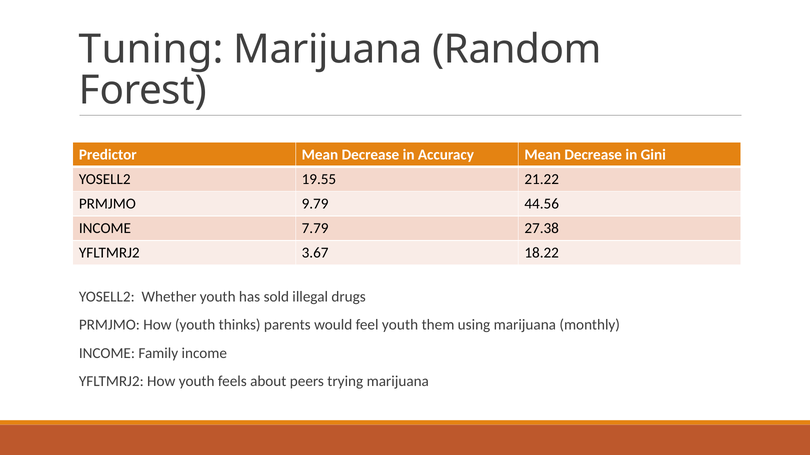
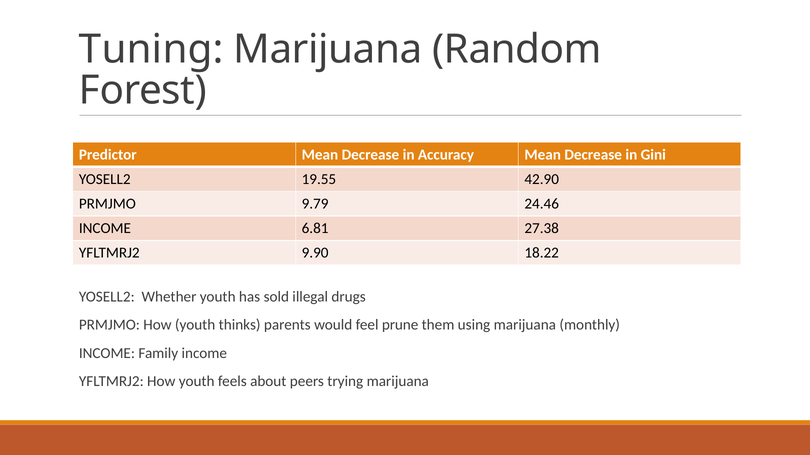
21.22: 21.22 -> 42.90
44.56: 44.56 -> 24.46
7.79: 7.79 -> 6.81
3.67: 3.67 -> 9.90
feel youth: youth -> prune
